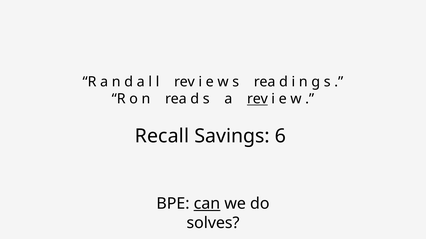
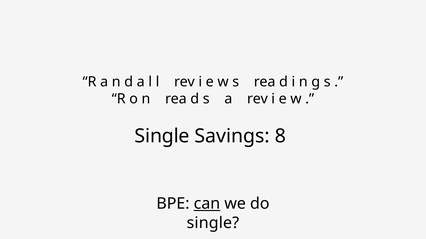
rev at (257, 99) underline: present -> none
Recall at (162, 136): Recall -> Single
6: 6 -> 8
solves at (213, 223): solves -> single
